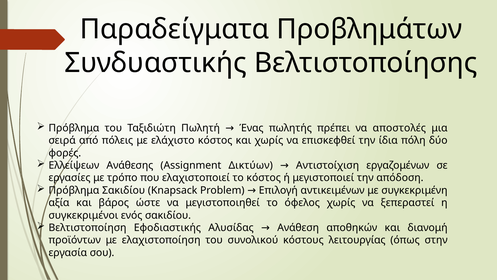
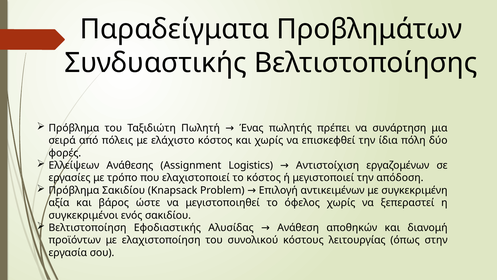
αποστολές: αποστολές -> συνάρτηση
Δικτύων: Δικτύων -> Logistics
